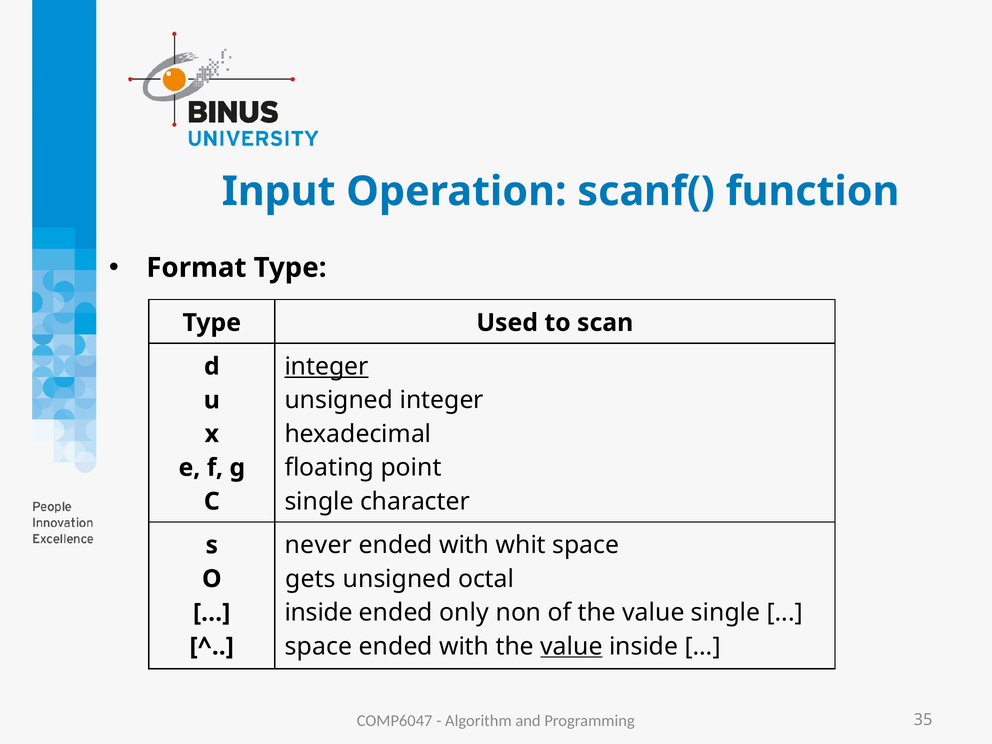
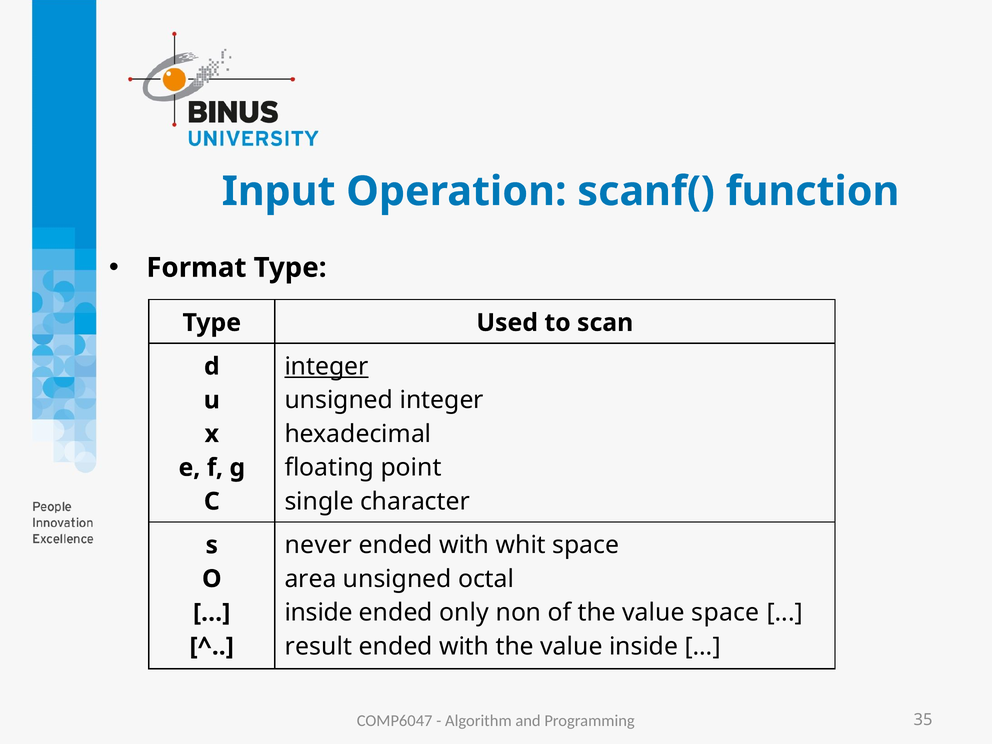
gets: gets -> area
value single: single -> space
space at (318, 646): space -> result
value at (571, 646) underline: present -> none
